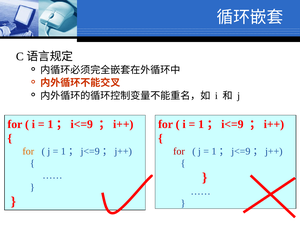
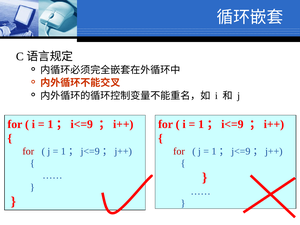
for at (28, 151) colour: orange -> red
